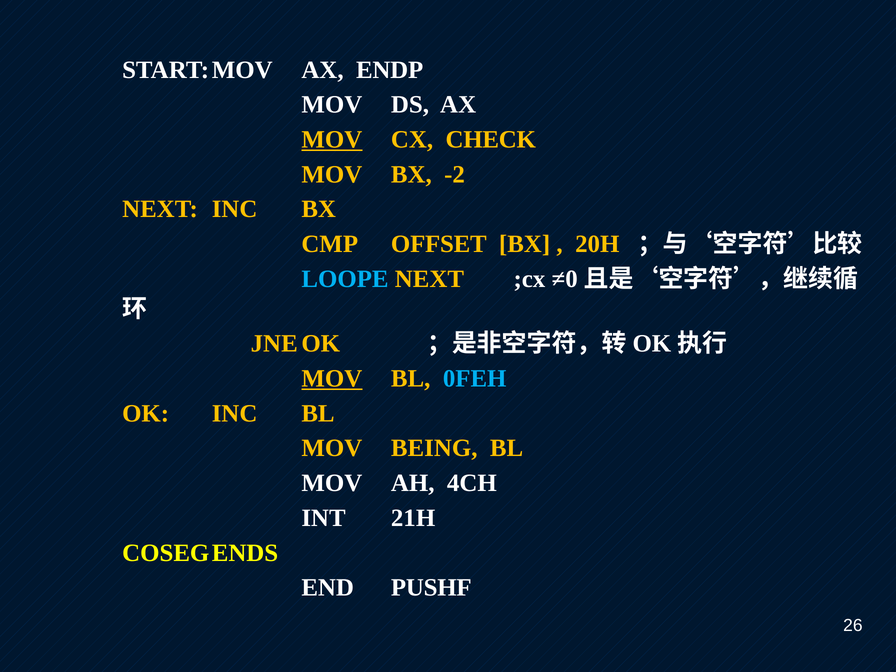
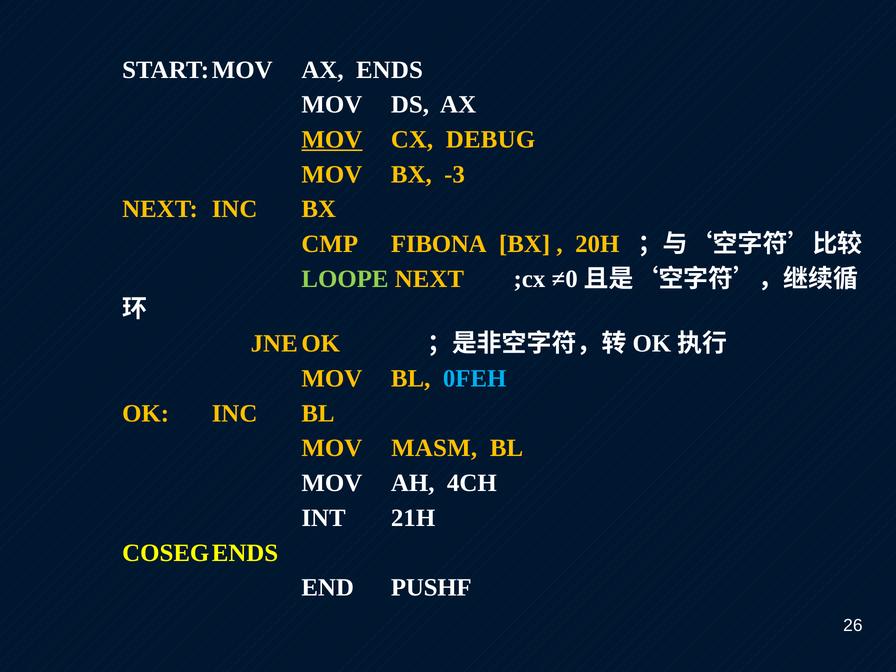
ENDP: ENDP -> ENDS
CHECK: CHECK -> DEBUG
-2: -2 -> -3
OFFSET: OFFSET -> FIBONA
LOOPE colour: light blue -> light green
MOV at (332, 379) underline: present -> none
BEING: BEING -> MASM
